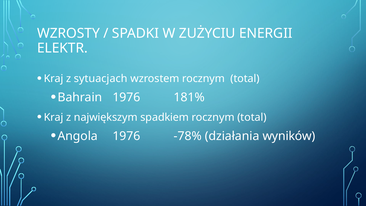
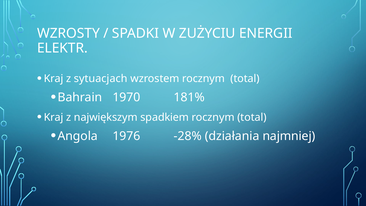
Bahrain 1976: 1976 -> 1970
-78%: -78% -> -28%
wyników: wyników -> najmniej
